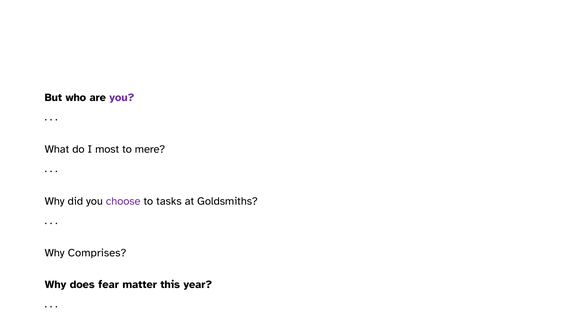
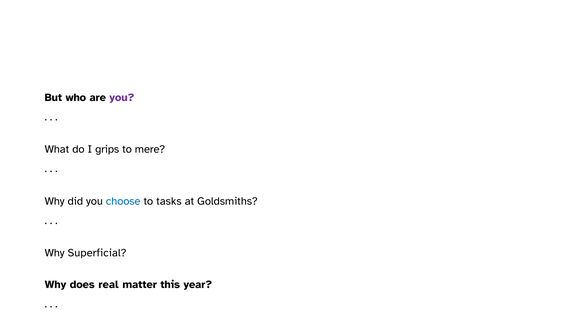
most: most -> grips
choose at (123, 201) colour: purple -> blue
Comprises: Comprises -> Superficial
does fear: fear -> real
